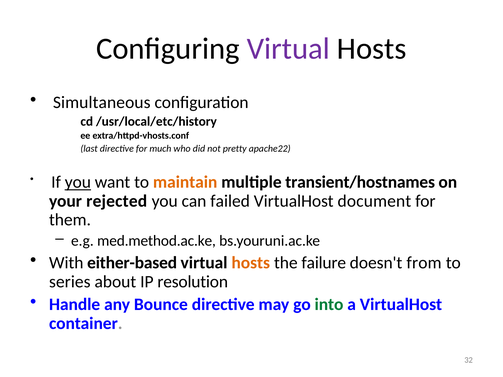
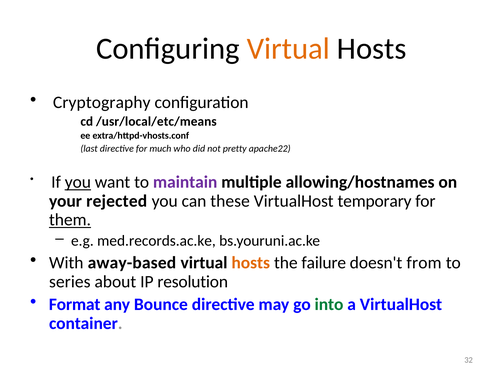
Virtual at (288, 49) colour: purple -> orange
Simultaneous: Simultaneous -> Cryptography
/usr/local/etc/history: /usr/local/etc/history -> /usr/local/etc/means
maintain colour: orange -> purple
transient/hostnames: transient/hostnames -> allowing/hostnames
failed: failed -> these
document: document -> temporary
them underline: none -> present
med.method.ac.ke: med.method.ac.ke -> med.records.ac.ke
either-based: either-based -> away-based
Handle: Handle -> Format
